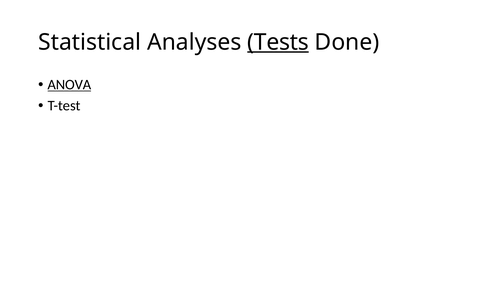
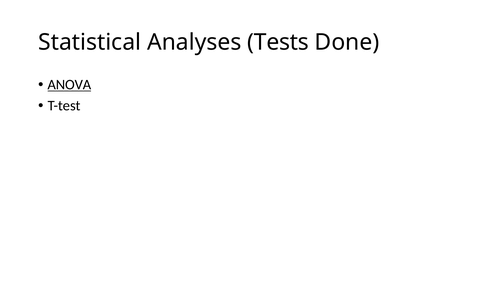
Tests underline: present -> none
